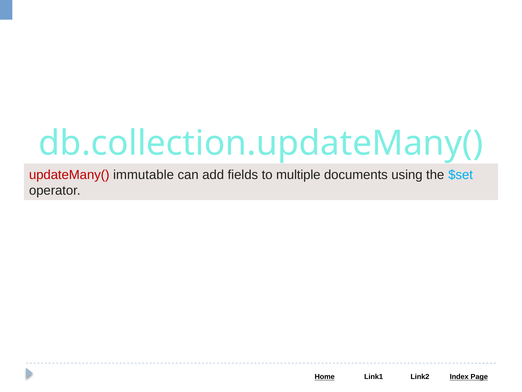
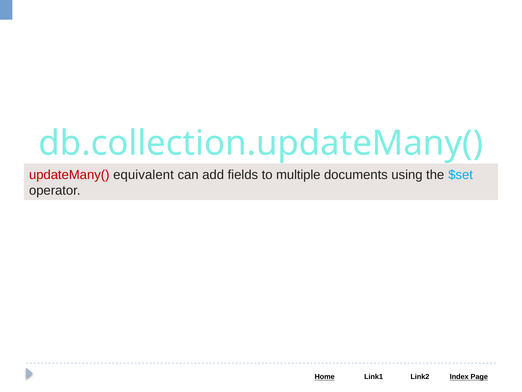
immutable: immutable -> equivalent
